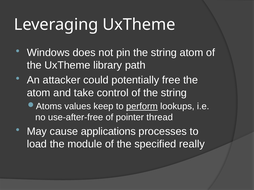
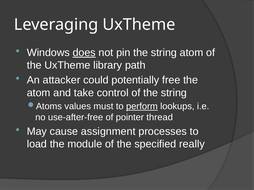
does underline: none -> present
keep: keep -> must
applications: applications -> assignment
